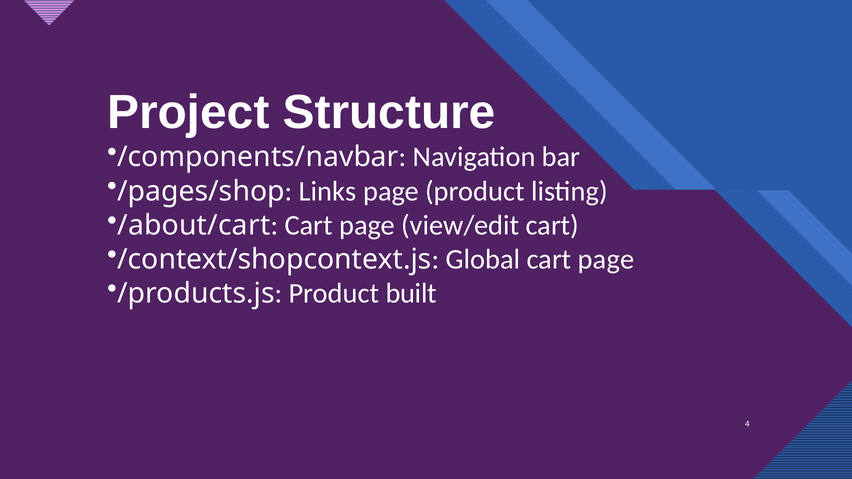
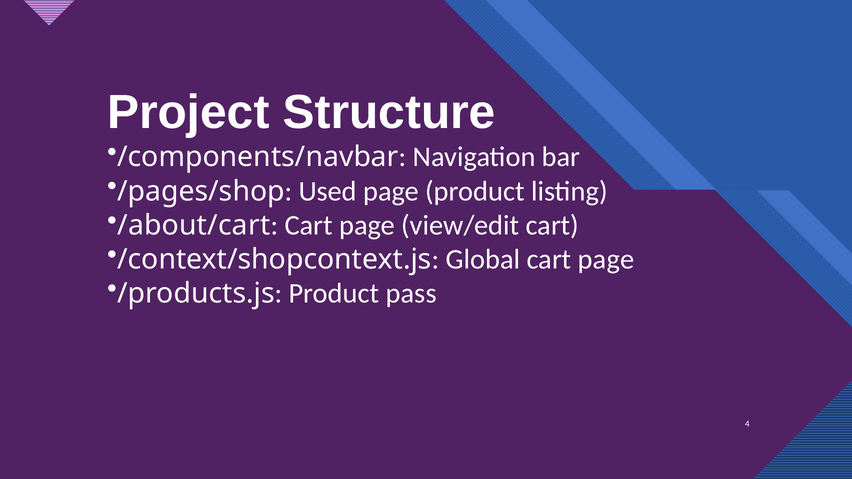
Links: Links -> Used
built: built -> pass
